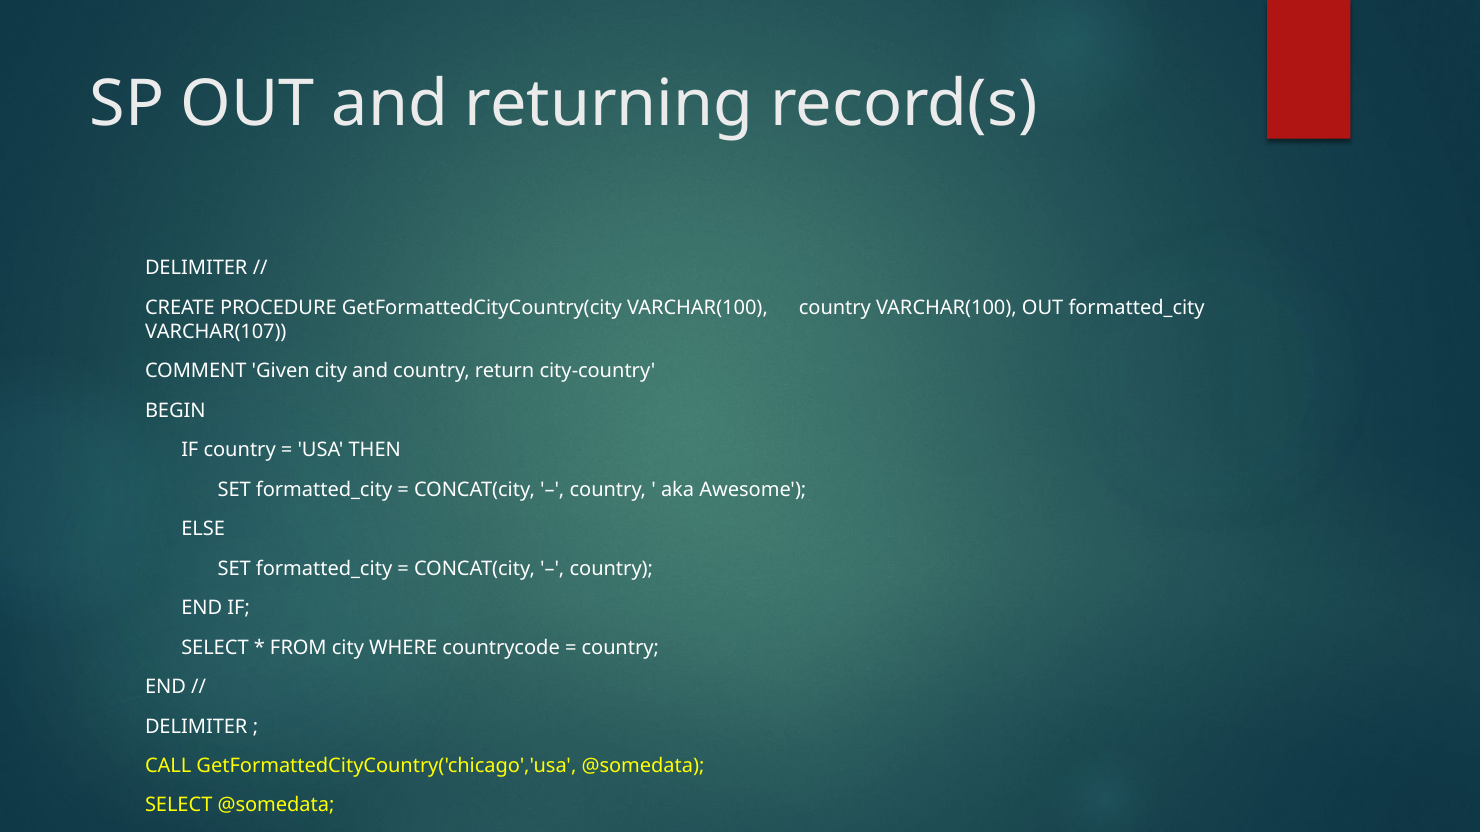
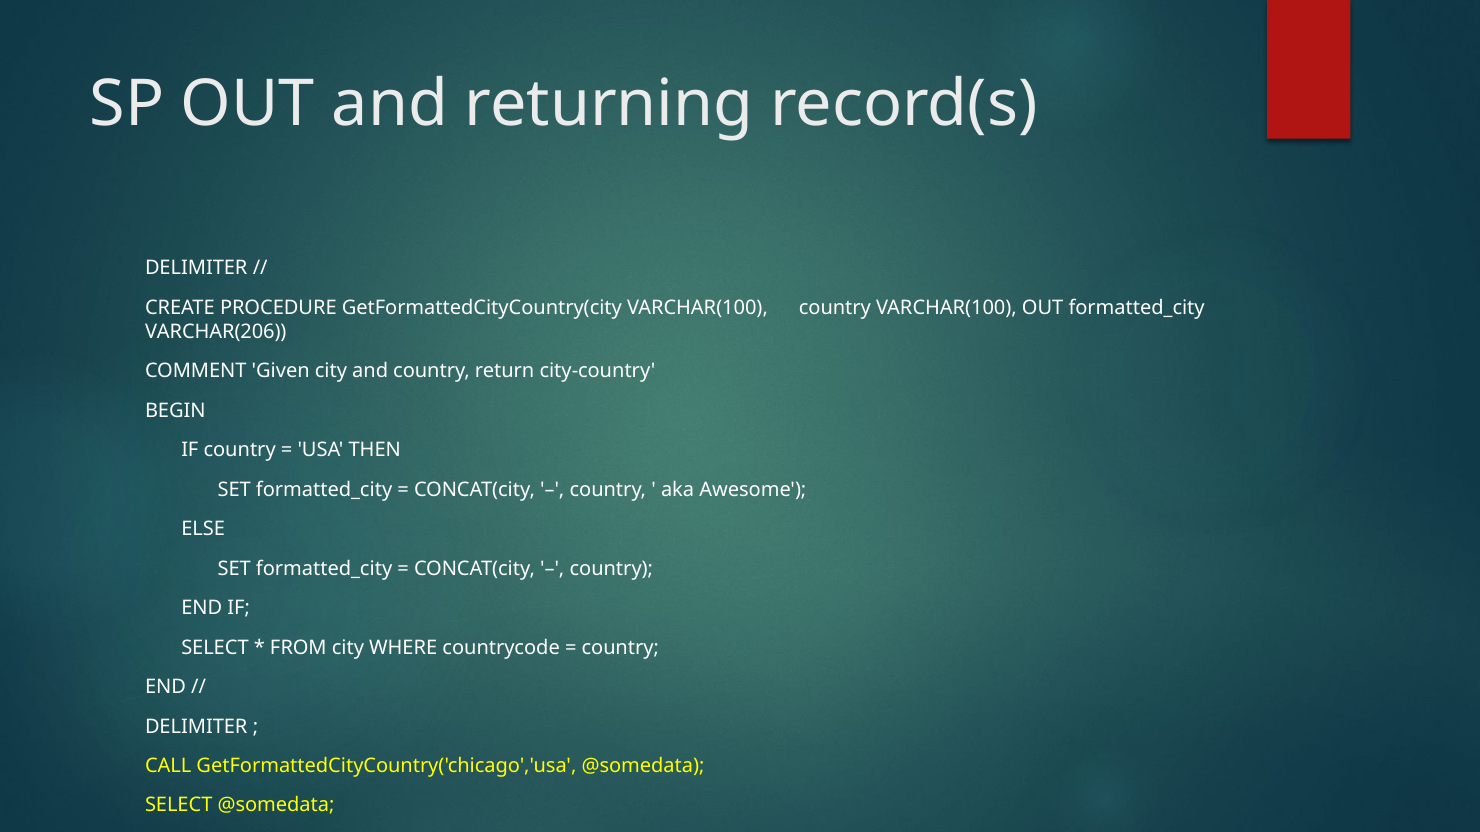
VARCHAR(107: VARCHAR(107 -> VARCHAR(206
